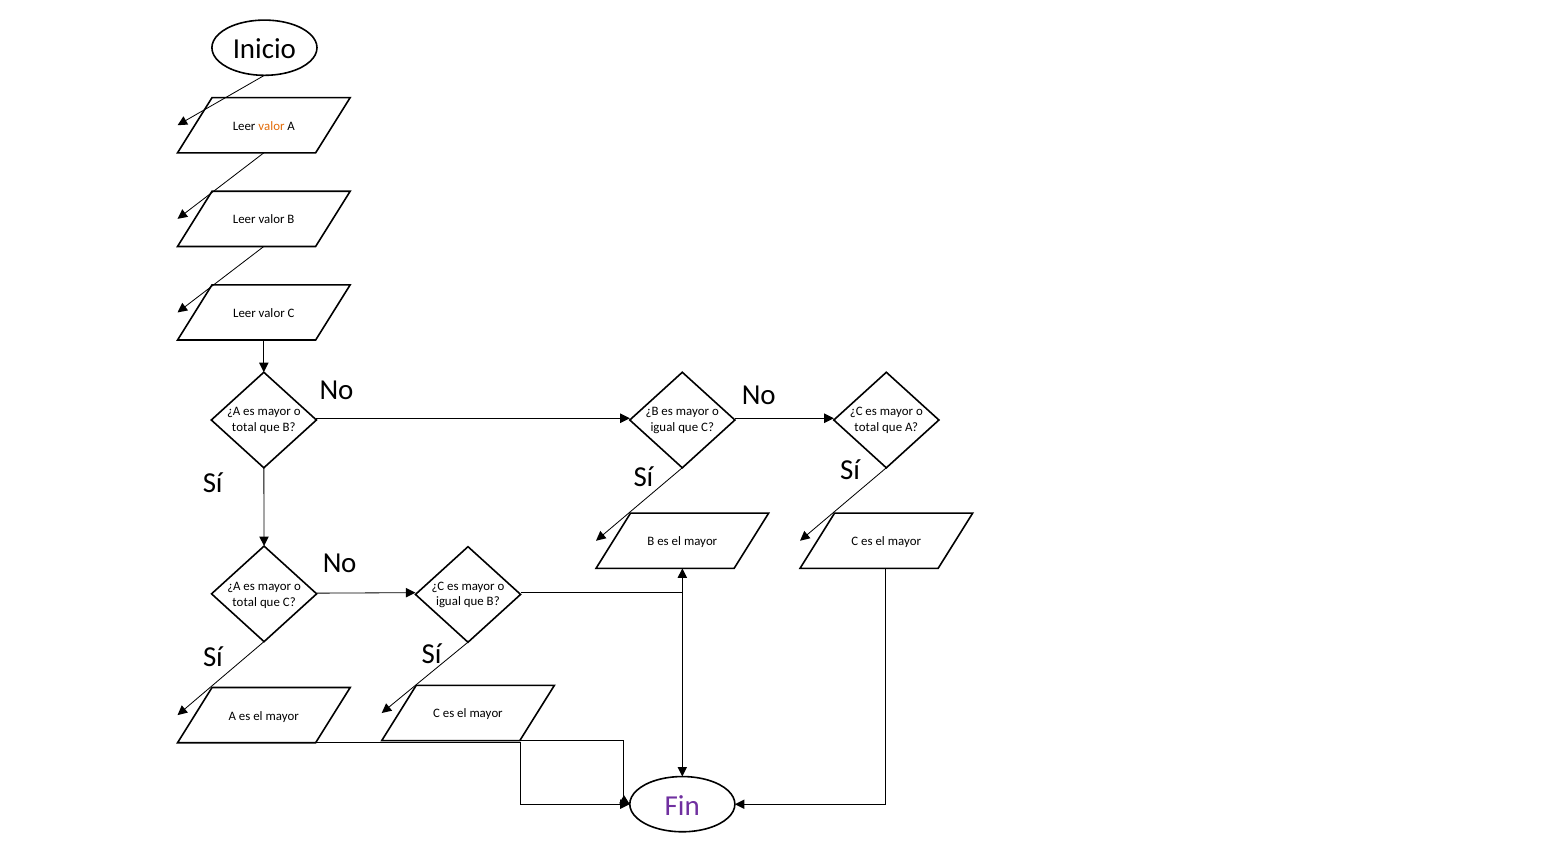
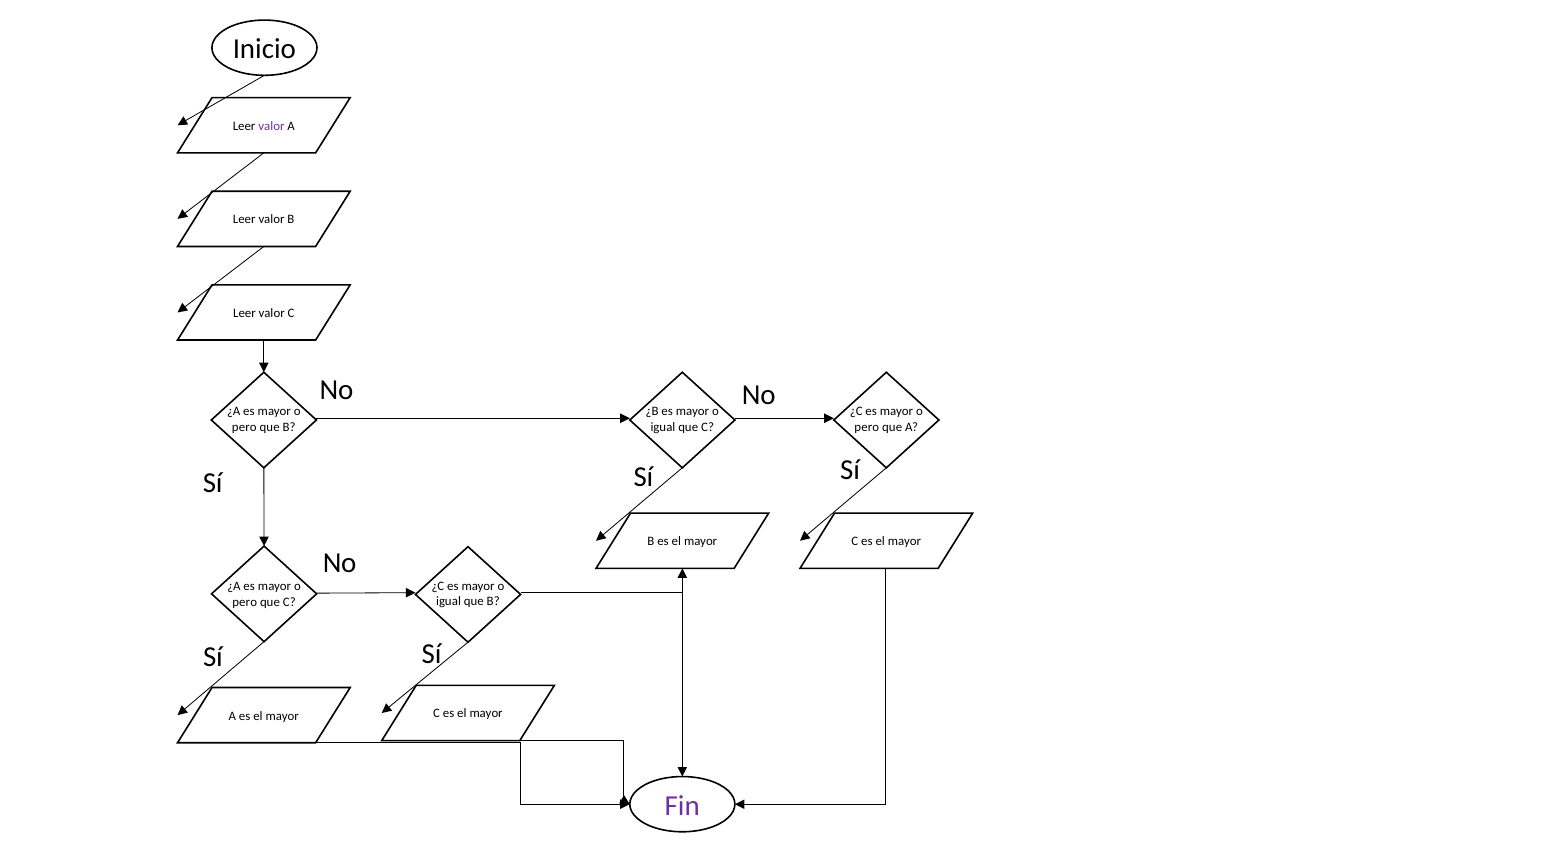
valor at (271, 126) colour: orange -> purple
total at (244, 427): total -> pero
total at (867, 427): total -> pero
total at (245, 602): total -> pero
